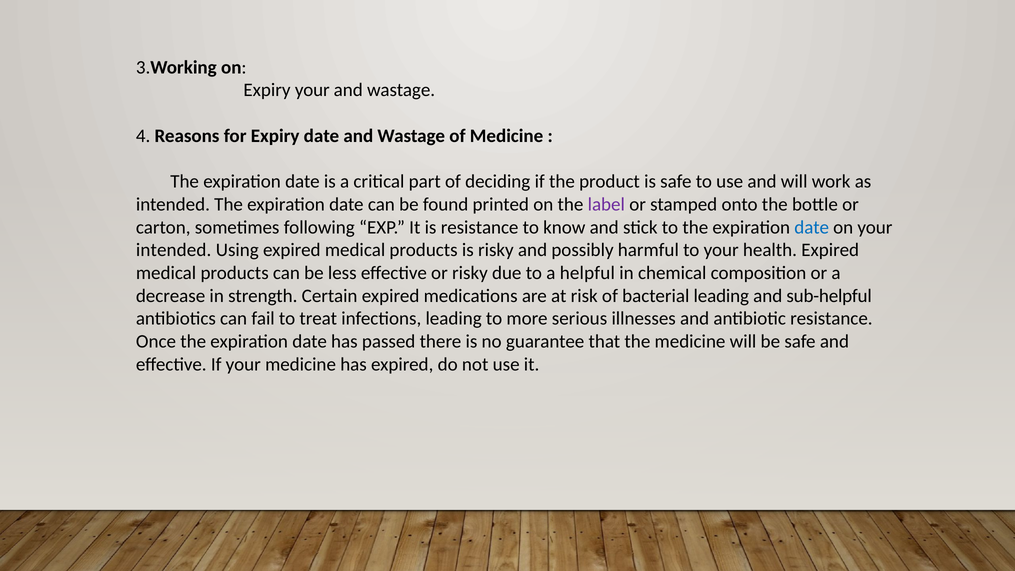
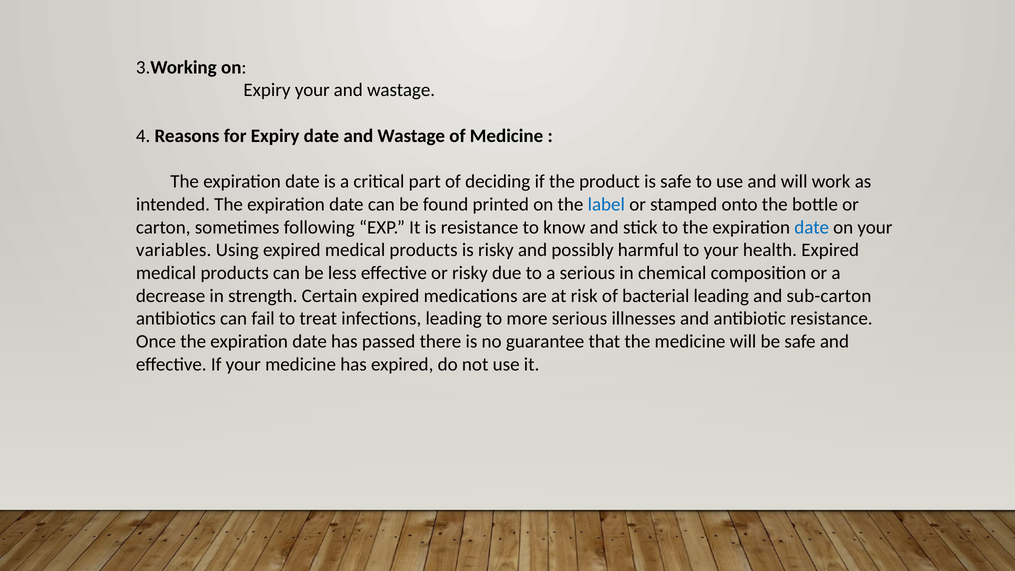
label colour: purple -> blue
intended at (174, 250): intended -> variables
a helpful: helpful -> serious
sub-helpful: sub-helpful -> sub-carton
